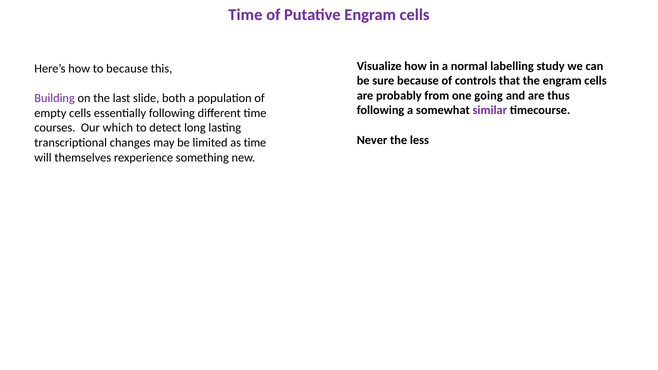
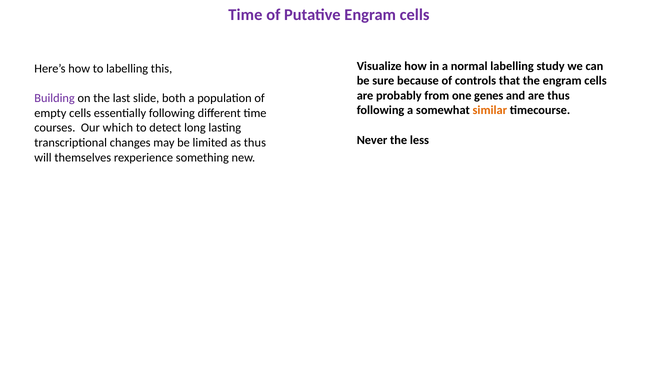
to because: because -> labelling
going: going -> genes
similar colour: purple -> orange
as time: time -> thus
